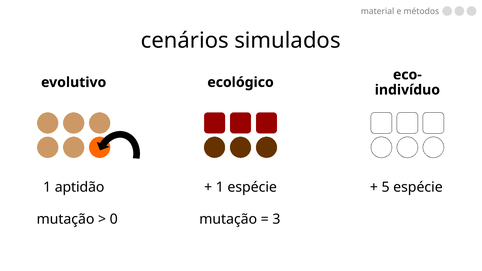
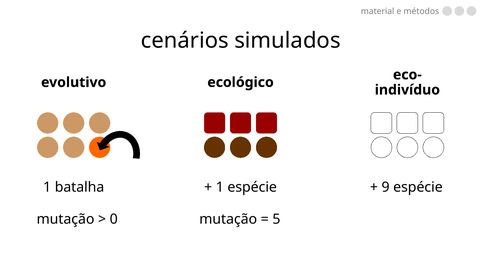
aptidão: aptidão -> batalha
5: 5 -> 9
3: 3 -> 5
